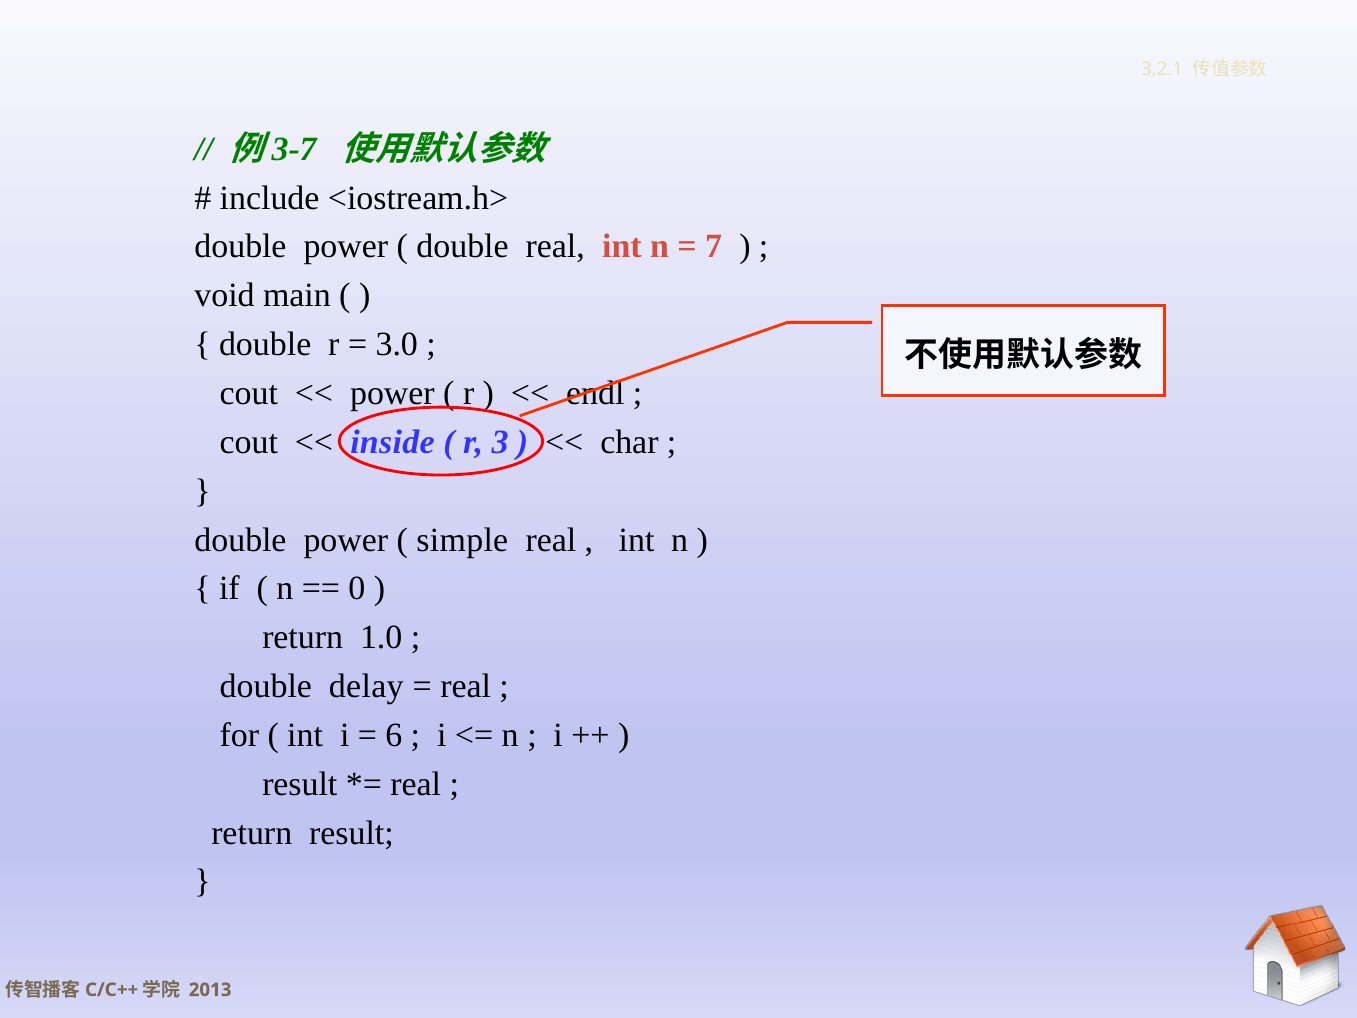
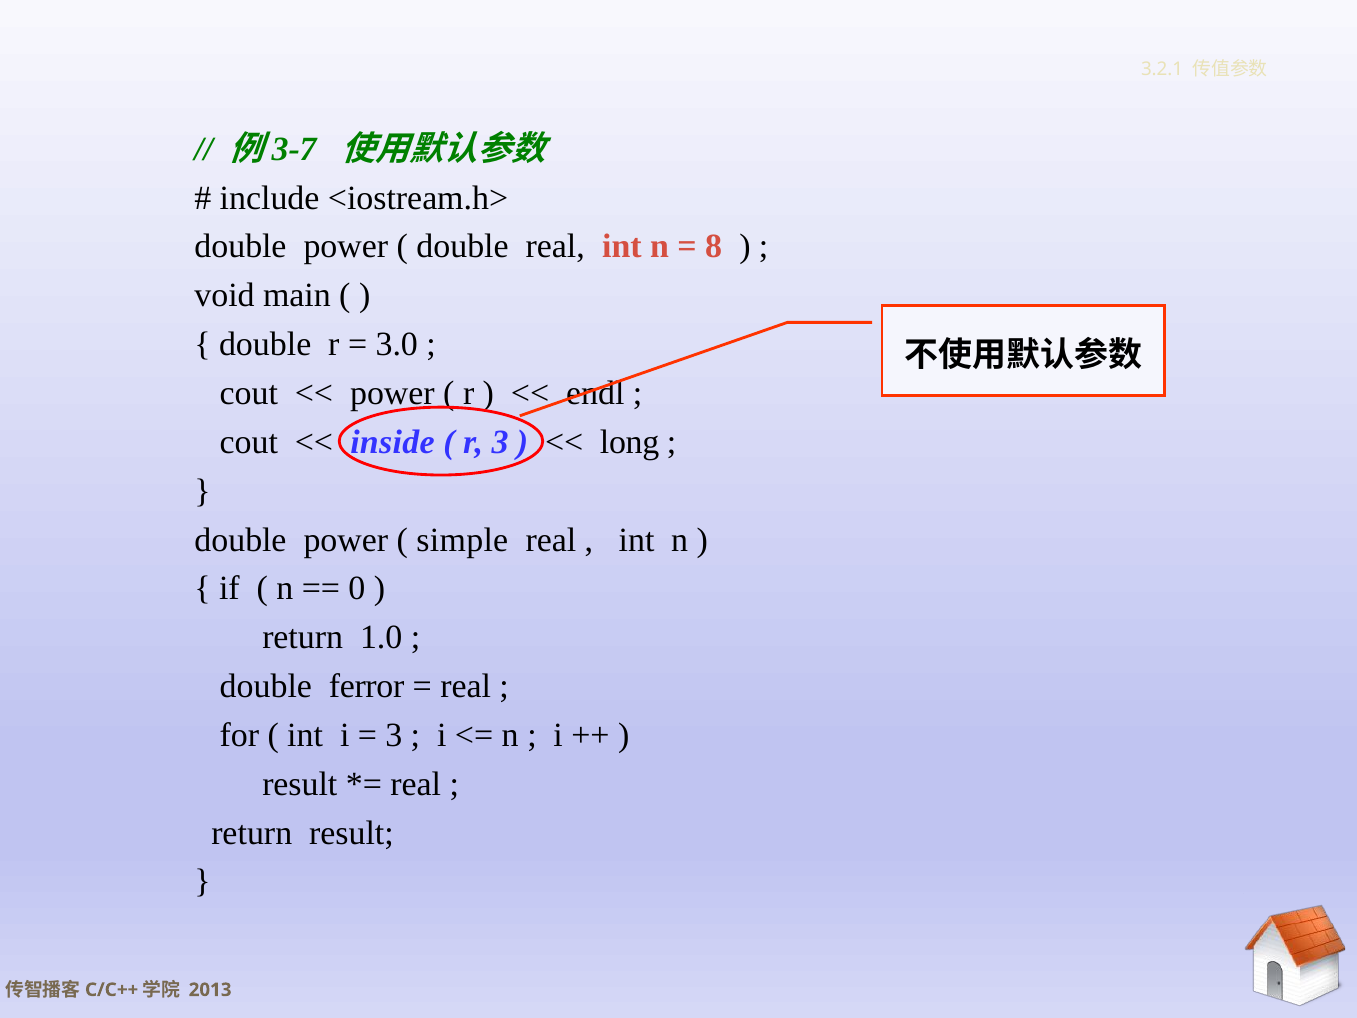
7: 7 -> 8
char: char -> long
delay: delay -> ferror
6 at (394, 735): 6 -> 3
